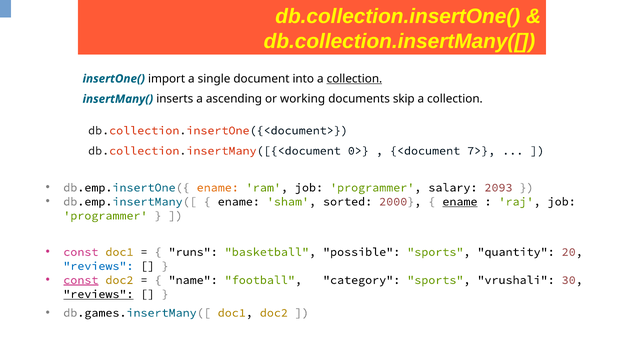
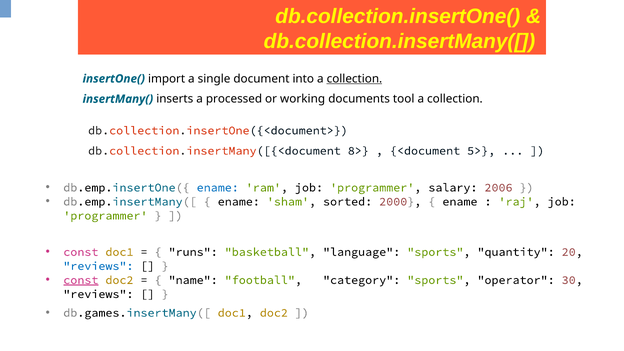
ascending: ascending -> processed
skip: skip -> tool
0>: 0> -> 8>
7>: 7> -> 5>
ename at (218, 188) colour: orange -> blue
2093: 2093 -> 2006
ename at (460, 202) underline: present -> none
possible: possible -> language
vrushali: vrushali -> operator
reviews at (98, 294) underline: present -> none
